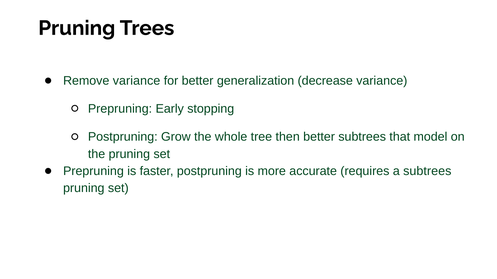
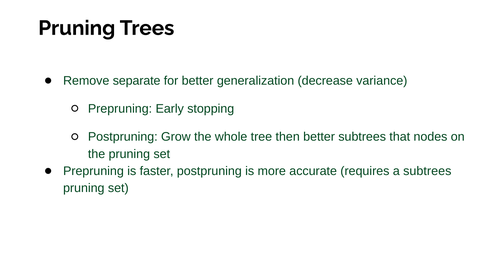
Remove variance: variance -> separate
model: model -> nodes
